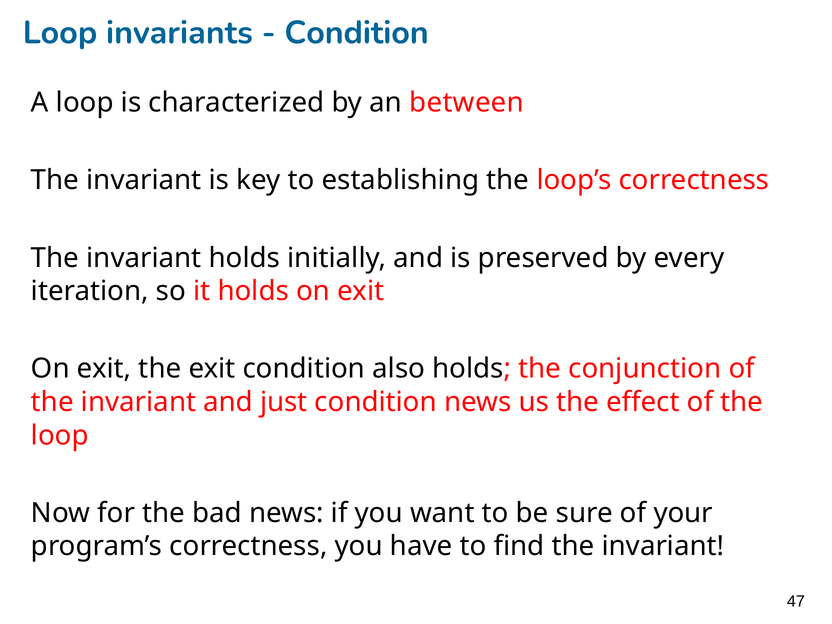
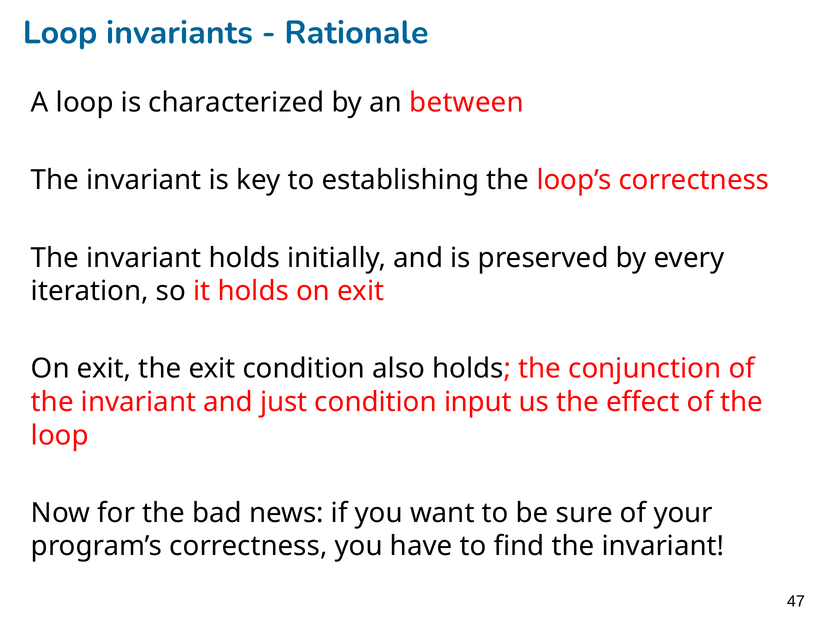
Condition at (357, 33): Condition -> Rationale
condition news: news -> input
